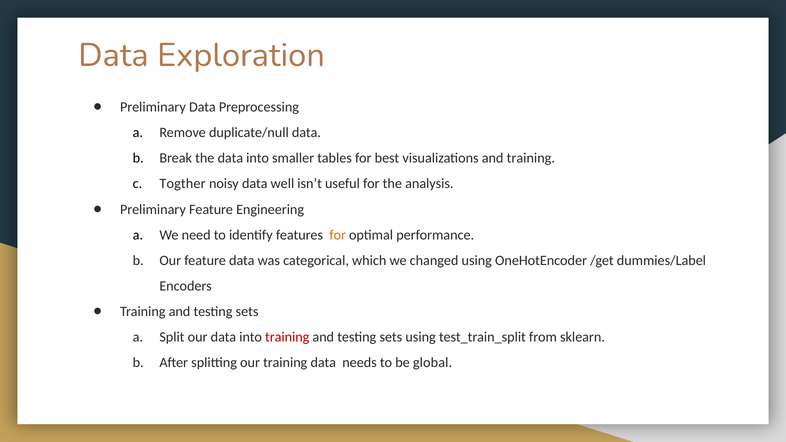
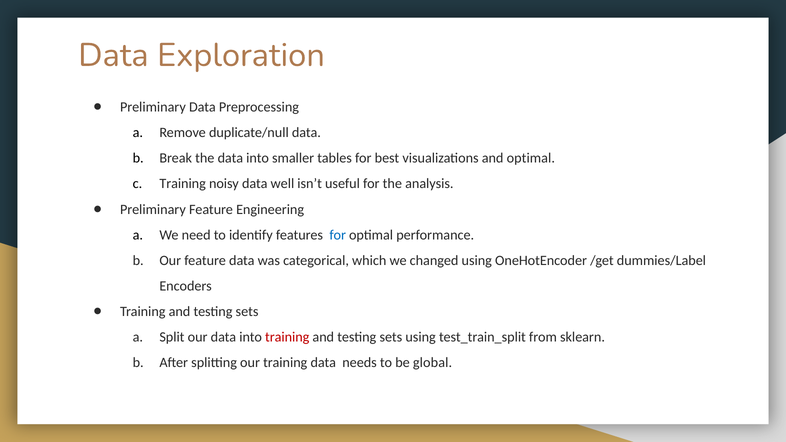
and training: training -> optimal
Togther at (183, 184): Togther -> Training
for at (338, 235) colour: orange -> blue
